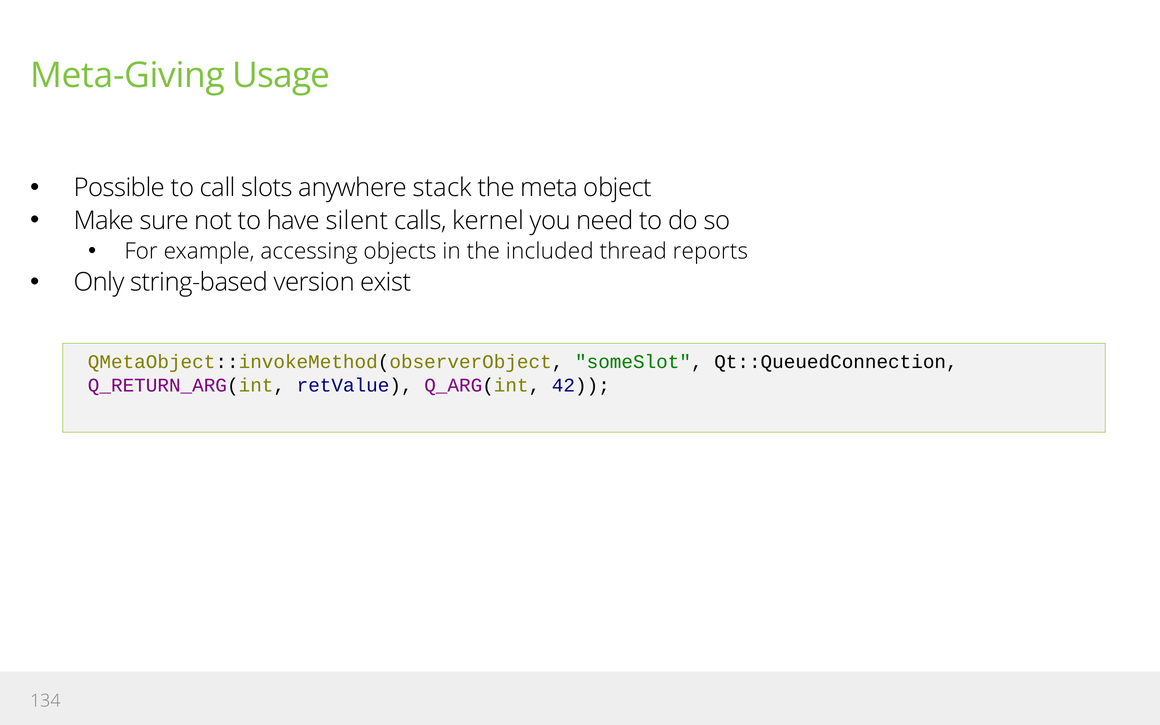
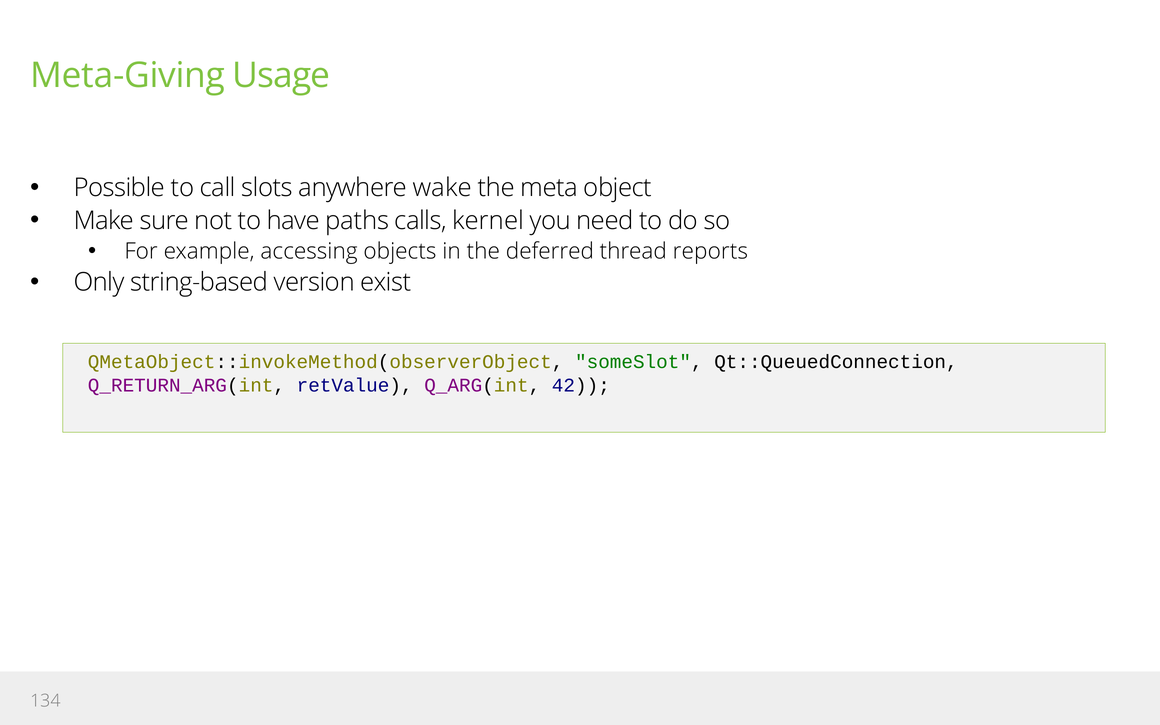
stack: stack -> wake
silent: silent -> paths
included: included -> deferred
